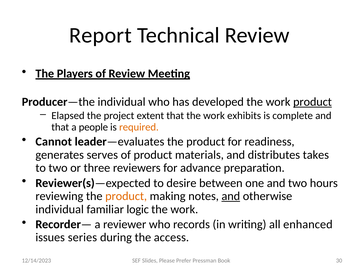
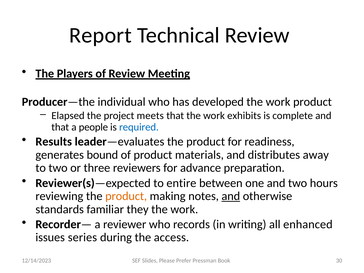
product at (312, 102) underline: present -> none
extent: extent -> meets
required colour: orange -> blue
Cannot: Cannot -> Results
serves: serves -> bound
takes: takes -> away
desire: desire -> entire
individual at (60, 209): individual -> standards
logic: logic -> they
